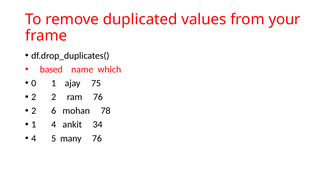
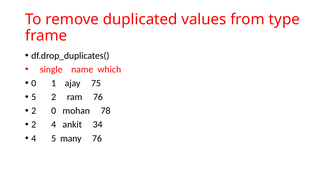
your: your -> type
based: based -> single
2 at (34, 97): 2 -> 5
2 6: 6 -> 0
1 at (34, 125): 1 -> 2
